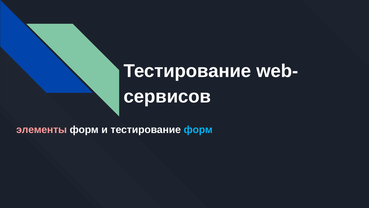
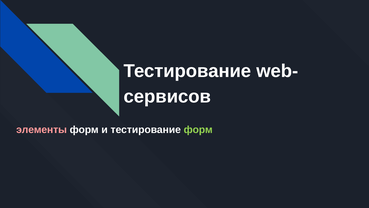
форм at (198, 129) colour: light blue -> light green
